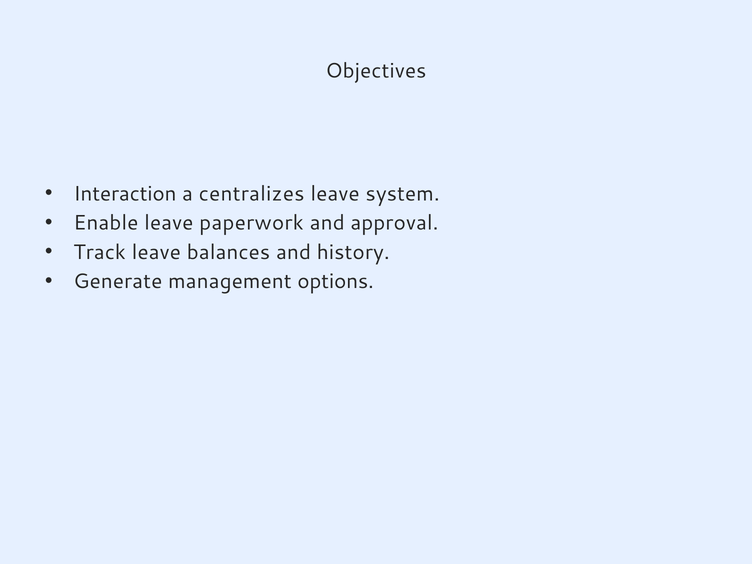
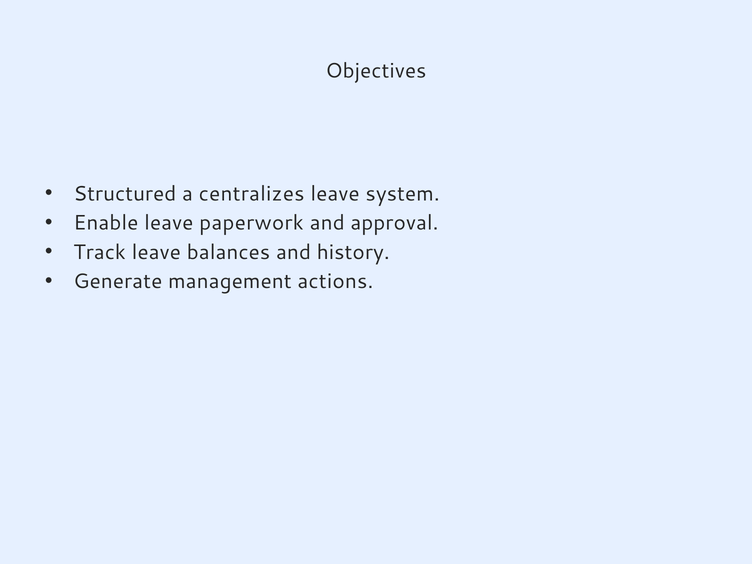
Interaction: Interaction -> Structured
options: options -> actions
